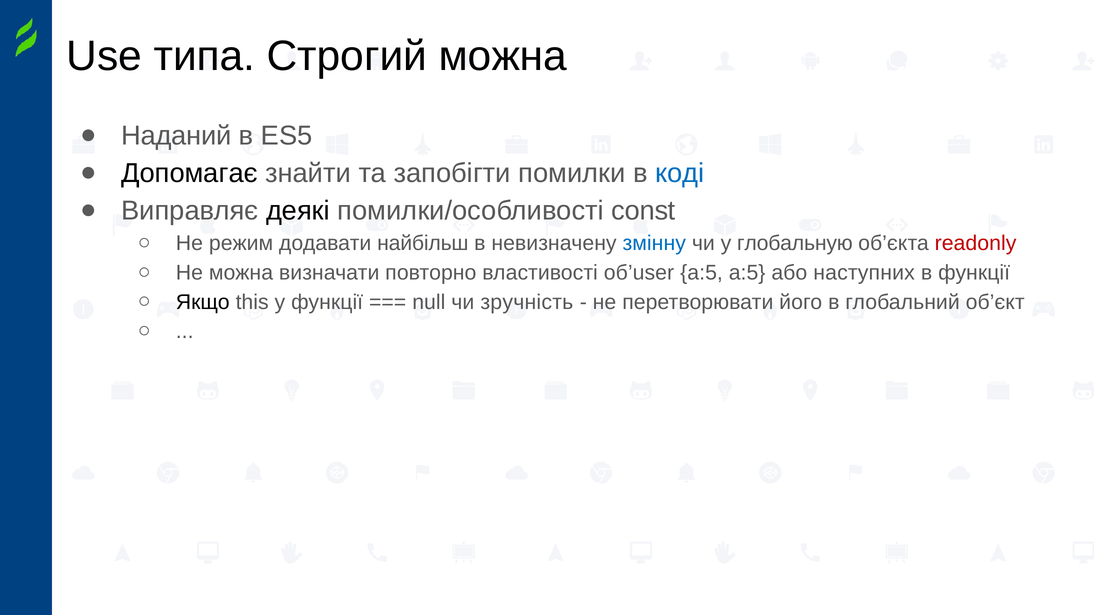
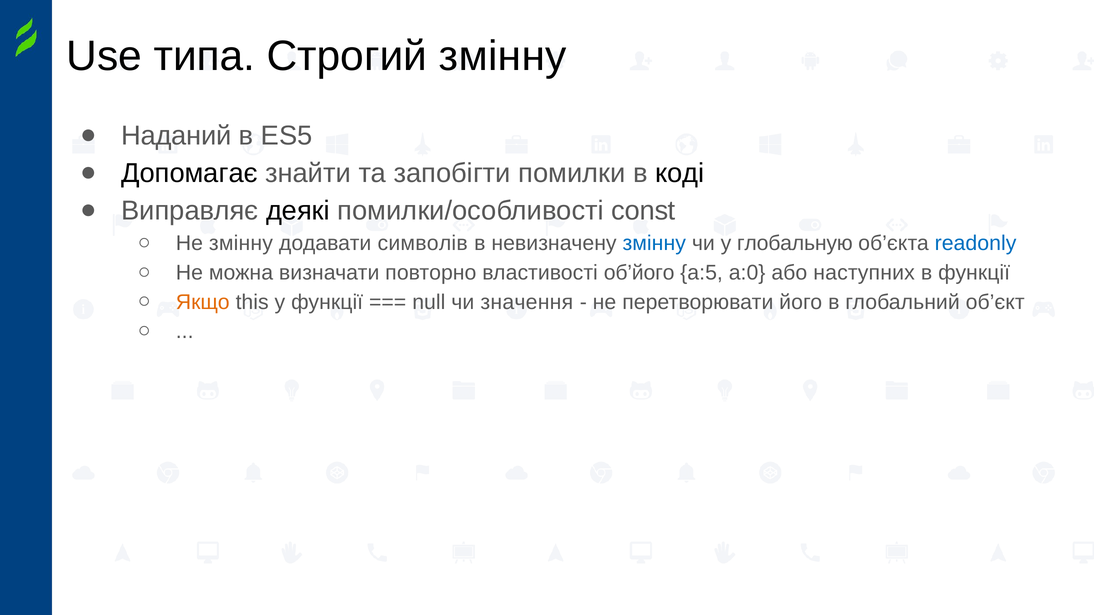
Строгий можна: можна -> змінну
коді colour: blue -> black
Не режим: режим -> змінну
найбільш: найбільш -> символів
readonly colour: red -> blue
об’user: об’user -> об’його
a:5 a:5: a:5 -> a:0
Якщо colour: black -> orange
зручність: зручність -> значення
